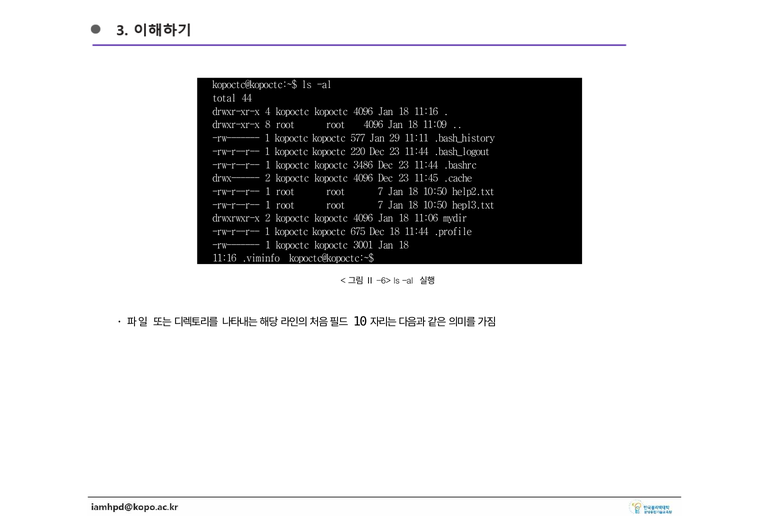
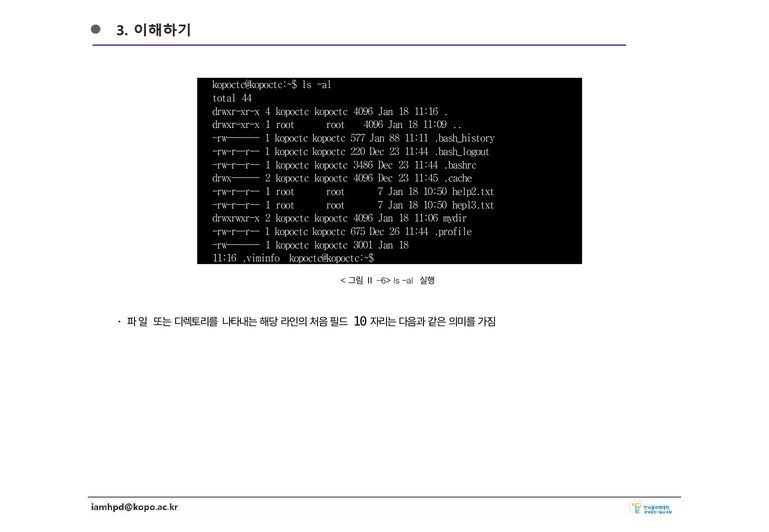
drwxr-xr-x 8: 8 -> 1
29: 29 -> 88
Dec 18: 18 -> 26
